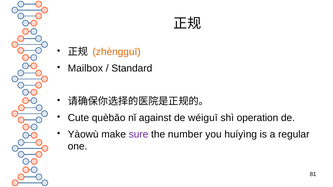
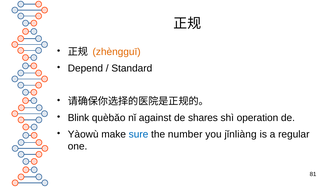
Mailbox: Mailbox -> Depend
Cute: Cute -> Blink
wéiguī: wéiguī -> shares
sure colour: purple -> blue
huíyìng: huíyìng -> jǐnliàng
